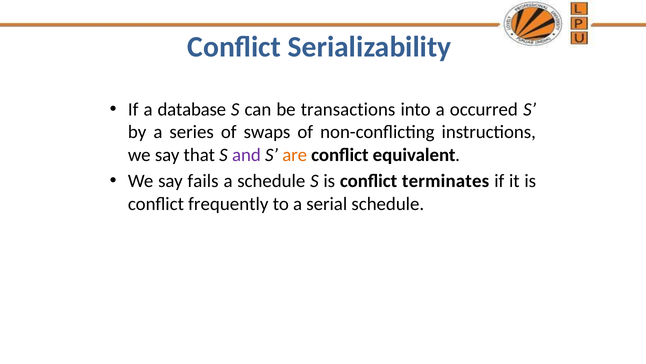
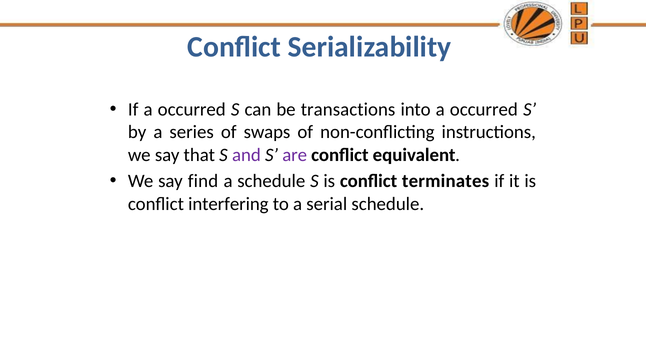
If a database: database -> occurred
are colour: orange -> purple
fails: fails -> find
frequently: frequently -> interfering
